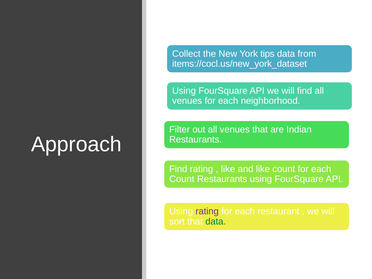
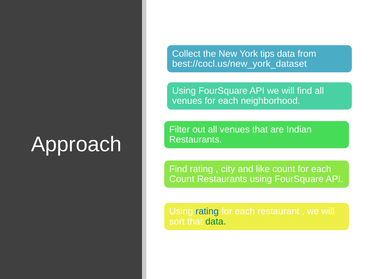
items://cocl.us/new_york_dataset: items://cocl.us/new_york_dataset -> best://cocl.us/new_york_dataset
like at (228, 169): like -> city
rating at (207, 211) colour: purple -> blue
